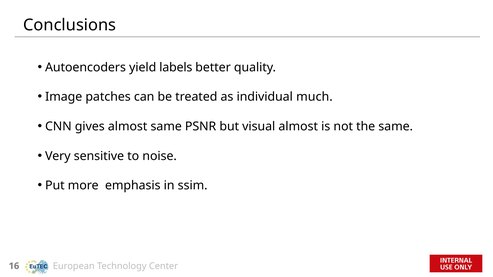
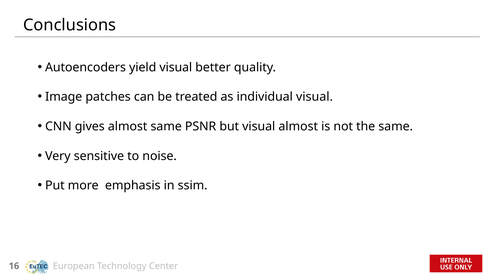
yield labels: labels -> visual
individual much: much -> visual
